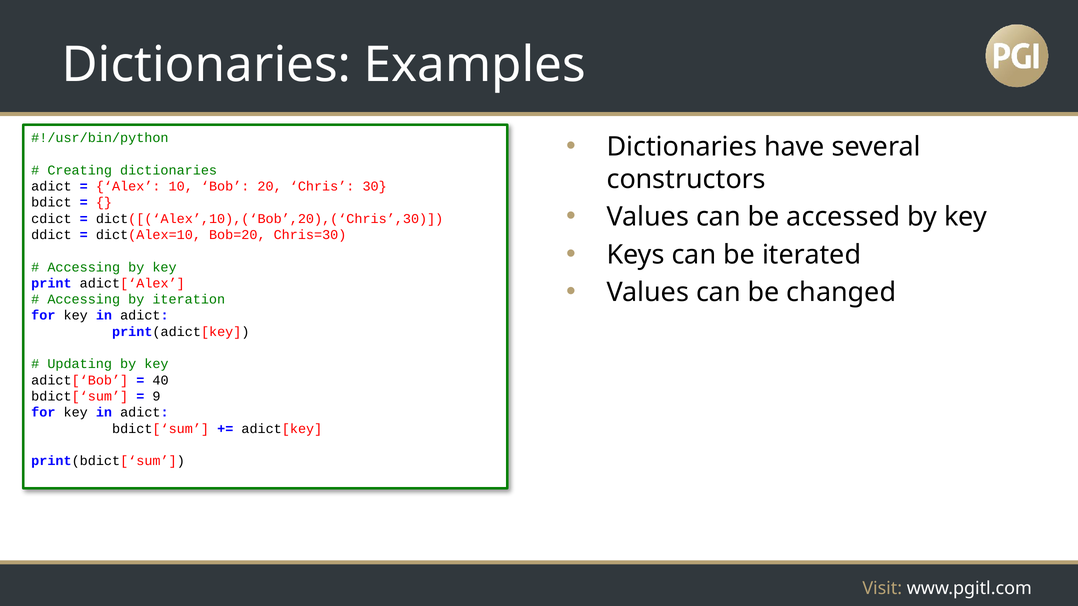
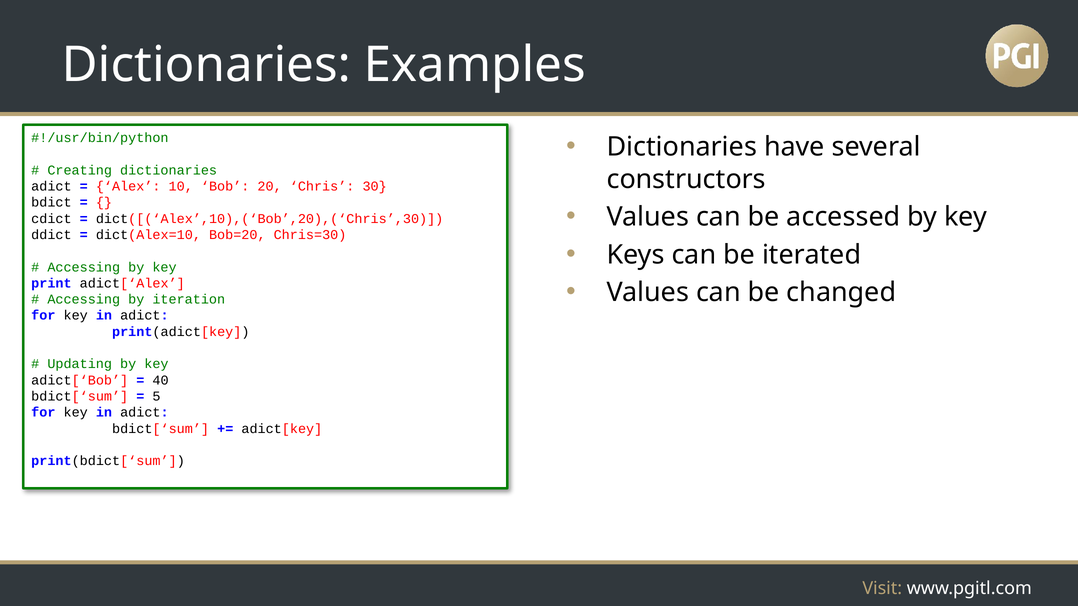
9: 9 -> 5
